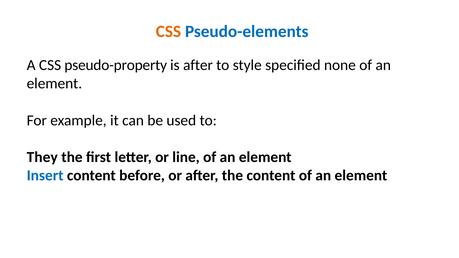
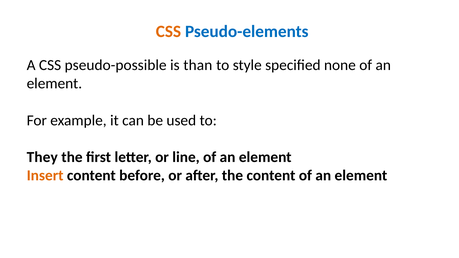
pseudo-property: pseudo-property -> pseudo-possible
is after: after -> than
Insert colour: blue -> orange
